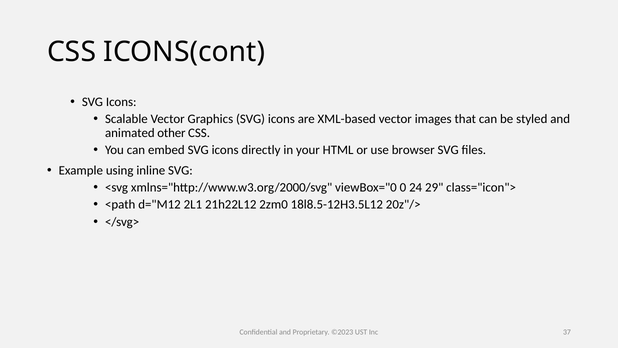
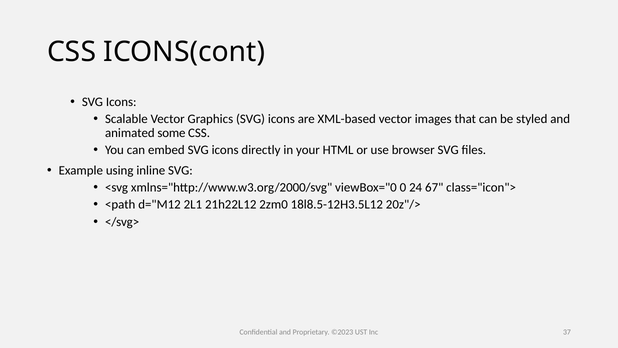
other: other -> some
29: 29 -> 67
